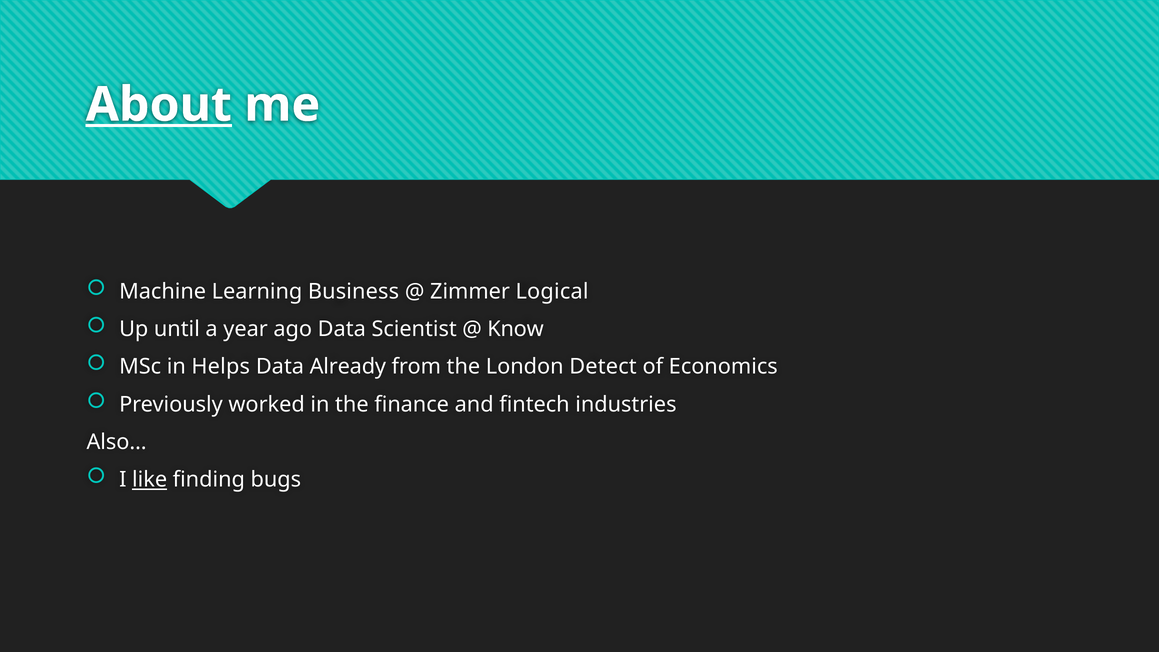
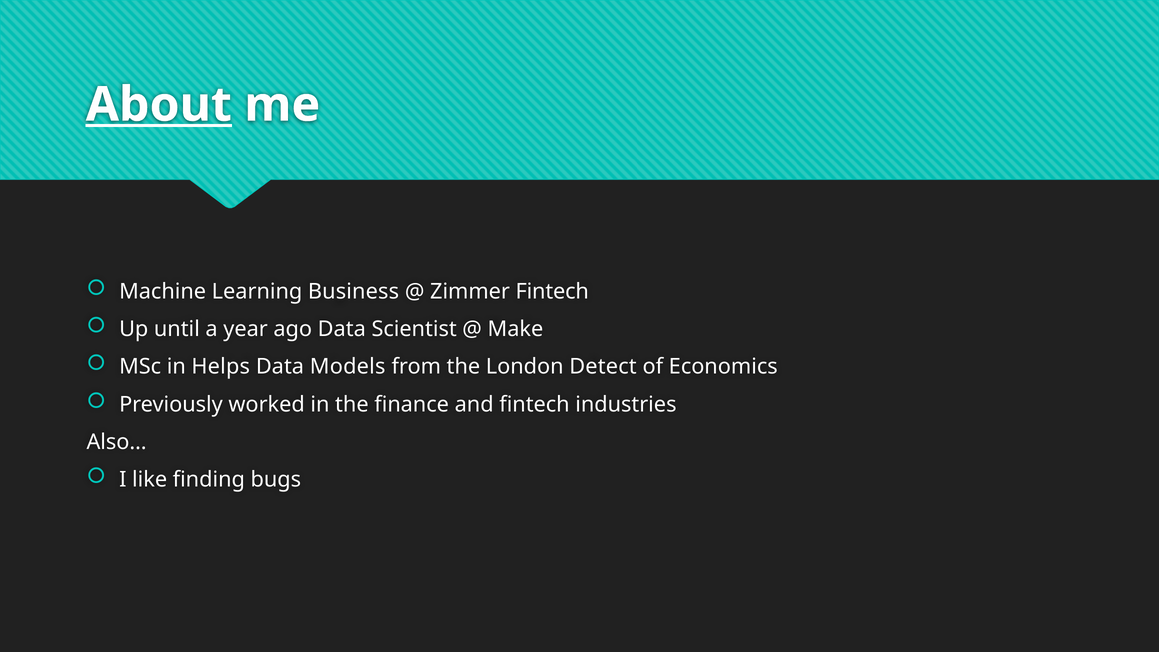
Zimmer Logical: Logical -> Fintech
Know: Know -> Make
Already: Already -> Models
like underline: present -> none
